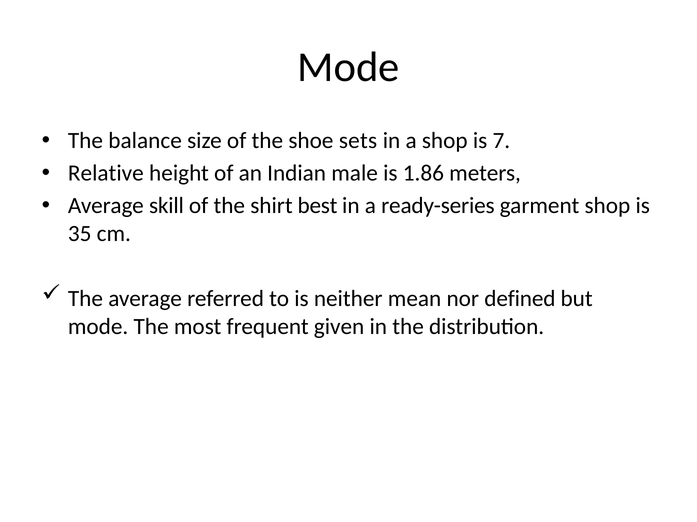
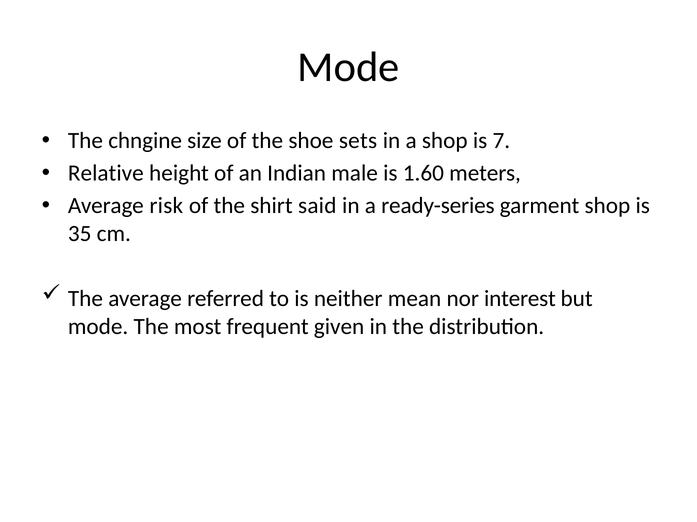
balance: balance -> chngine
1.86: 1.86 -> 1.60
skill: skill -> risk
best: best -> said
defined: defined -> interest
